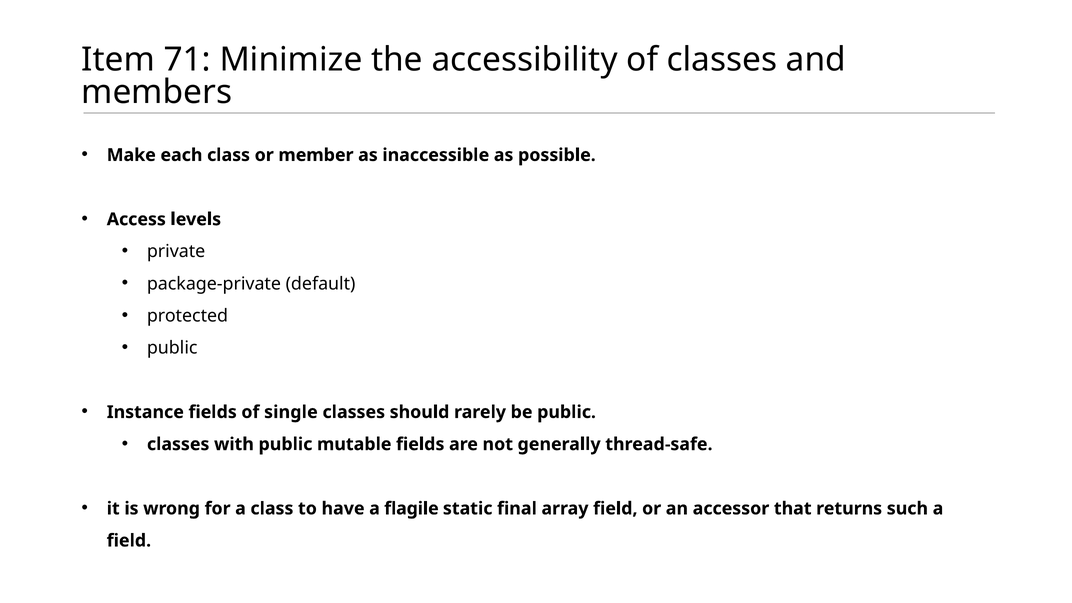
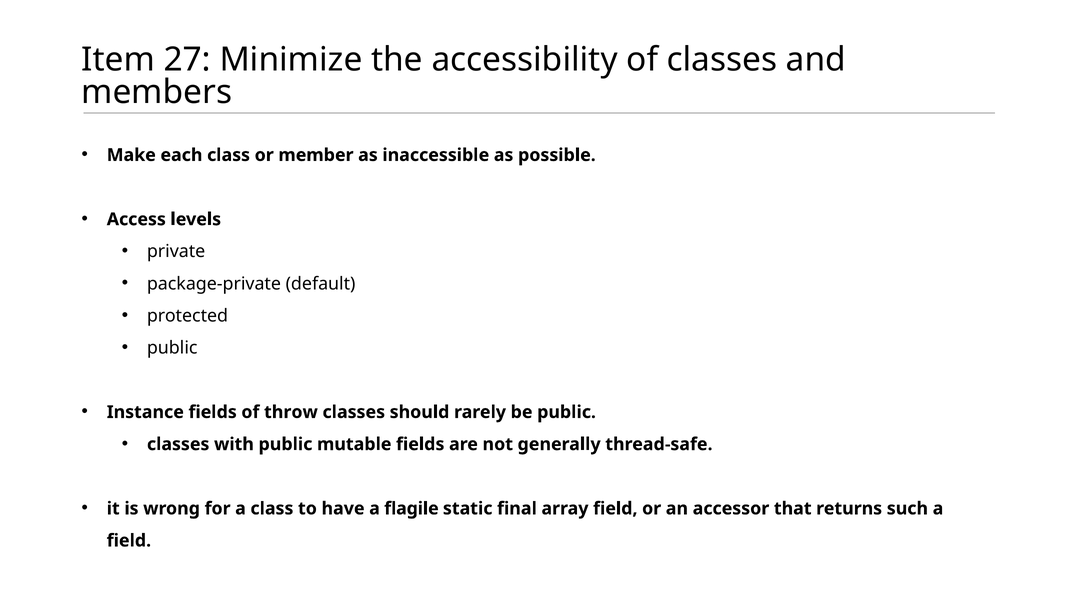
71: 71 -> 27
single: single -> throw
